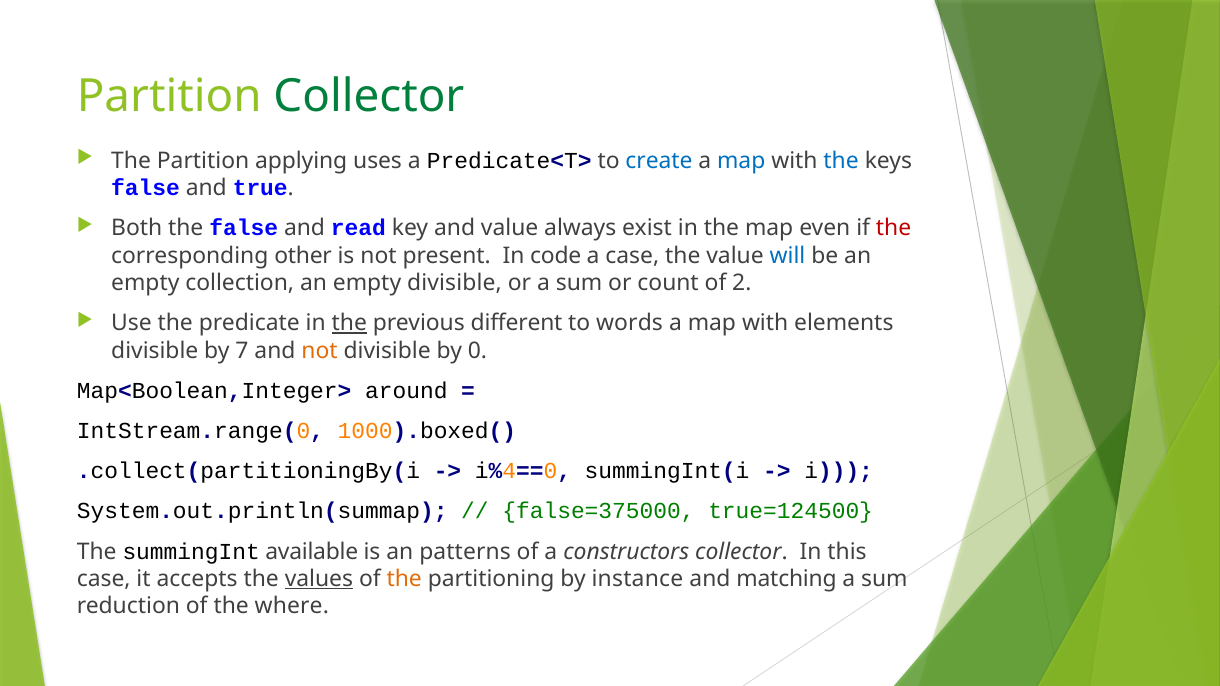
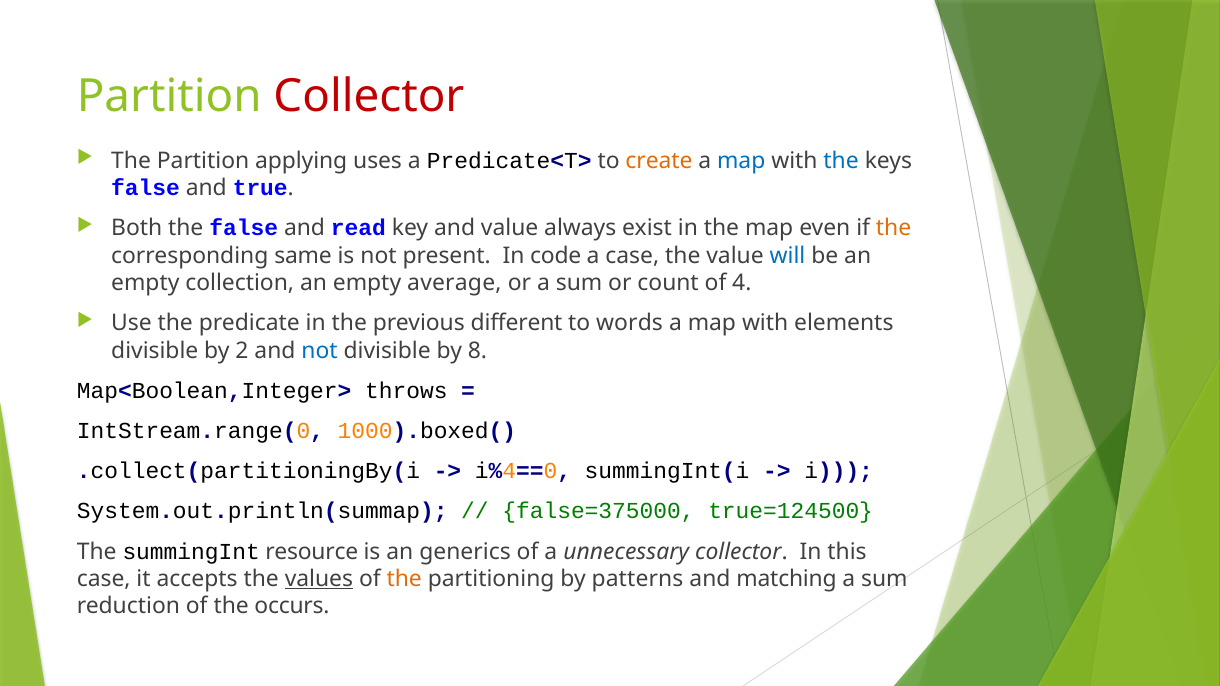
Collector at (369, 96) colour: green -> red
create colour: blue -> orange
the at (894, 228) colour: red -> orange
other: other -> same
empty divisible: divisible -> average
2: 2 -> 4
the at (349, 323) underline: present -> none
7: 7 -> 2
not at (320, 351) colour: orange -> blue
0: 0 -> 8
around: around -> throws
available: available -> resource
patterns: patterns -> generics
constructors: constructors -> unnecessary
instance: instance -> patterns
where: where -> occurs
